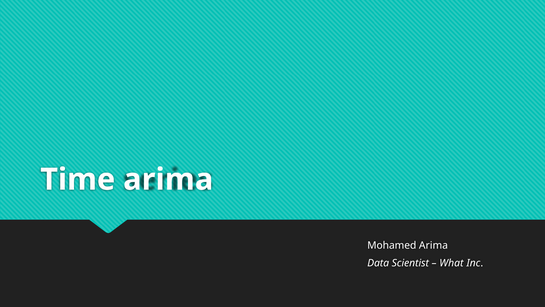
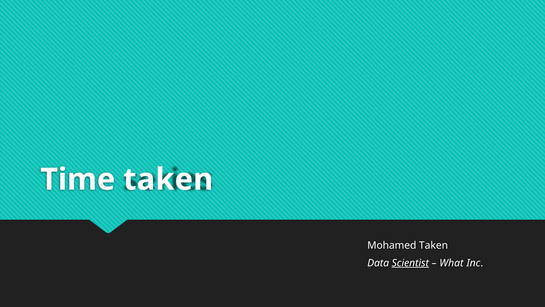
Time arima: arima -> taken
Mohamed Arima: Arima -> Taken
Scientist underline: none -> present
